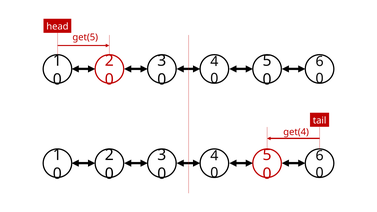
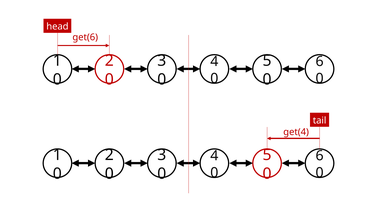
get(5: get(5 -> get(6
